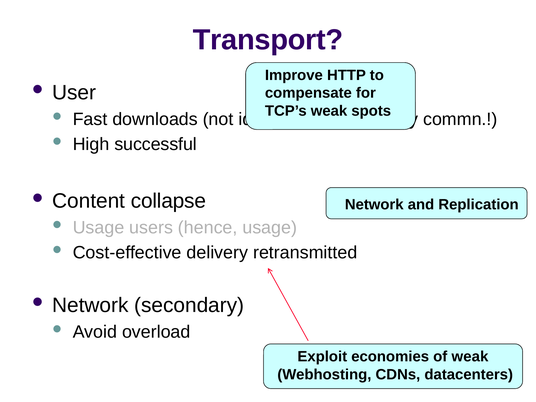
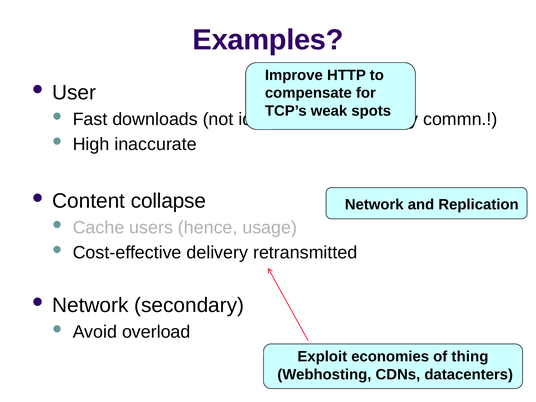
Transport: Transport -> Examples
successful: successful -> inaccurate
Usage at (99, 228): Usage -> Cache
of weak: weak -> thing
